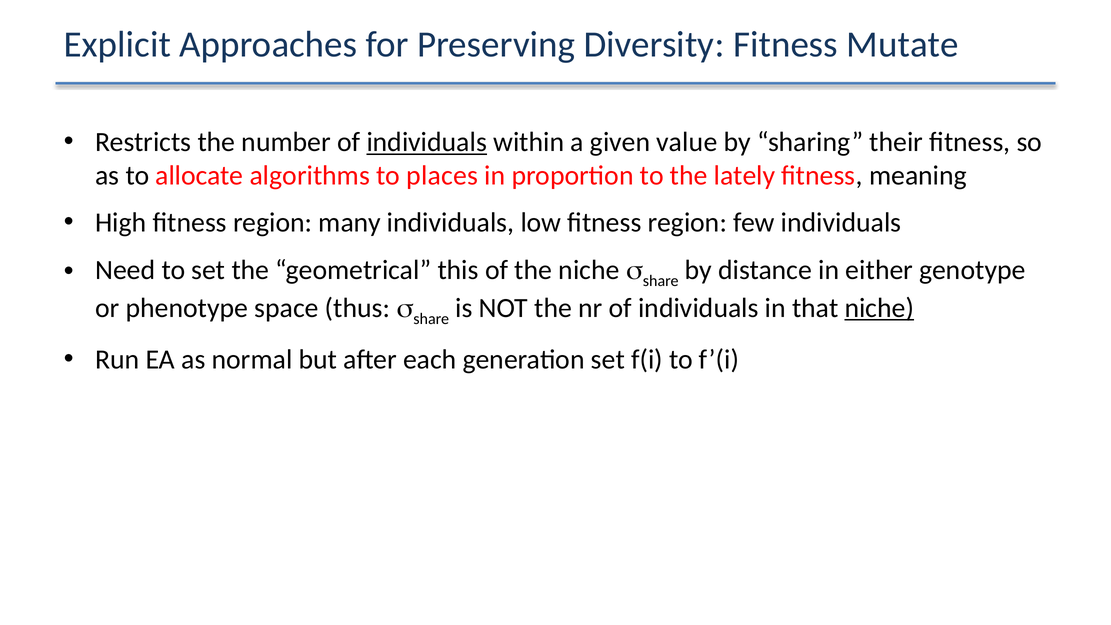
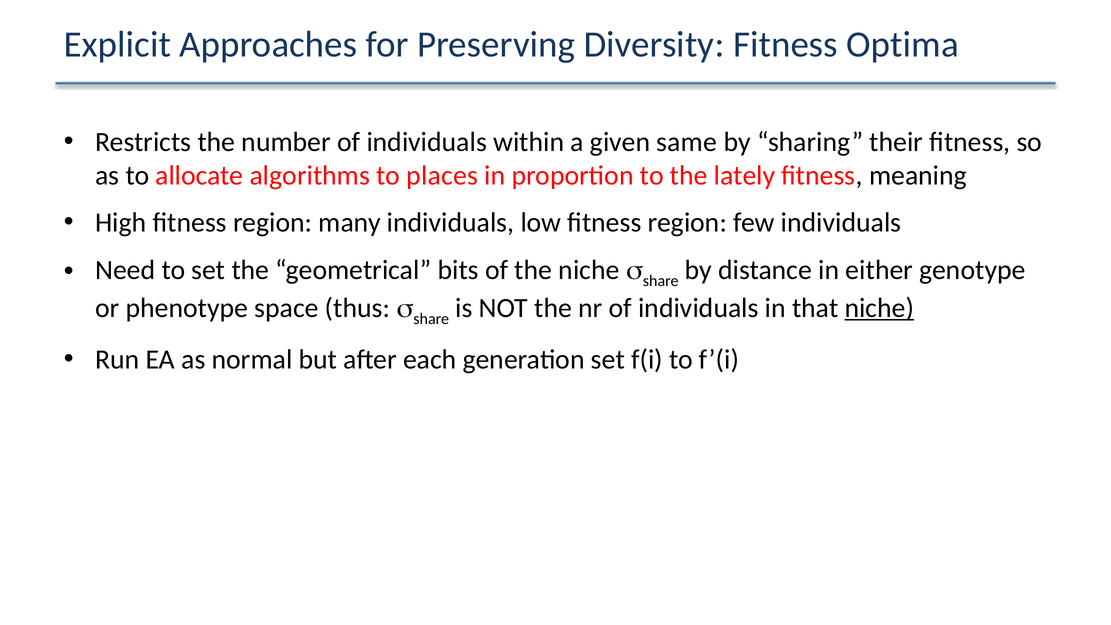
Mutate: Mutate -> Optima
individuals at (427, 142) underline: present -> none
value: value -> same
this: this -> bits
